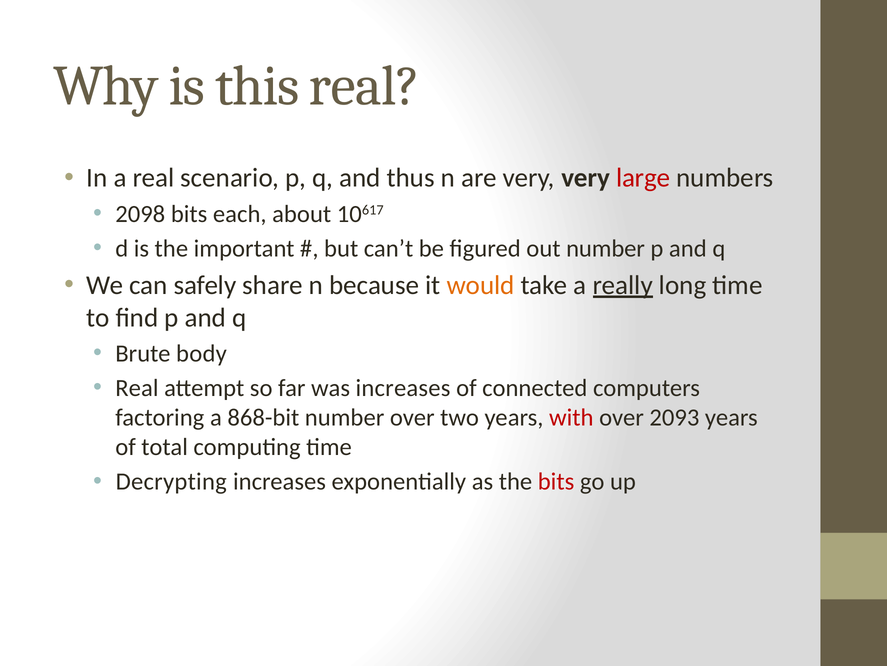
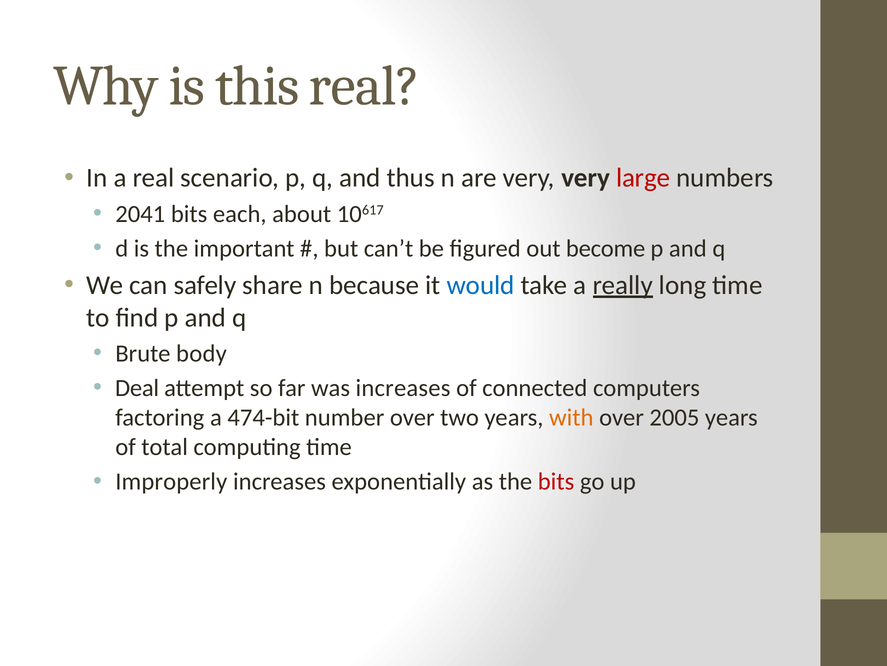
2098: 2098 -> 2041
out number: number -> become
would colour: orange -> blue
Real at (137, 388): Real -> Deal
868-bit: 868-bit -> 474-bit
with colour: red -> orange
2093: 2093 -> 2005
Decrypting: Decrypting -> Improperly
